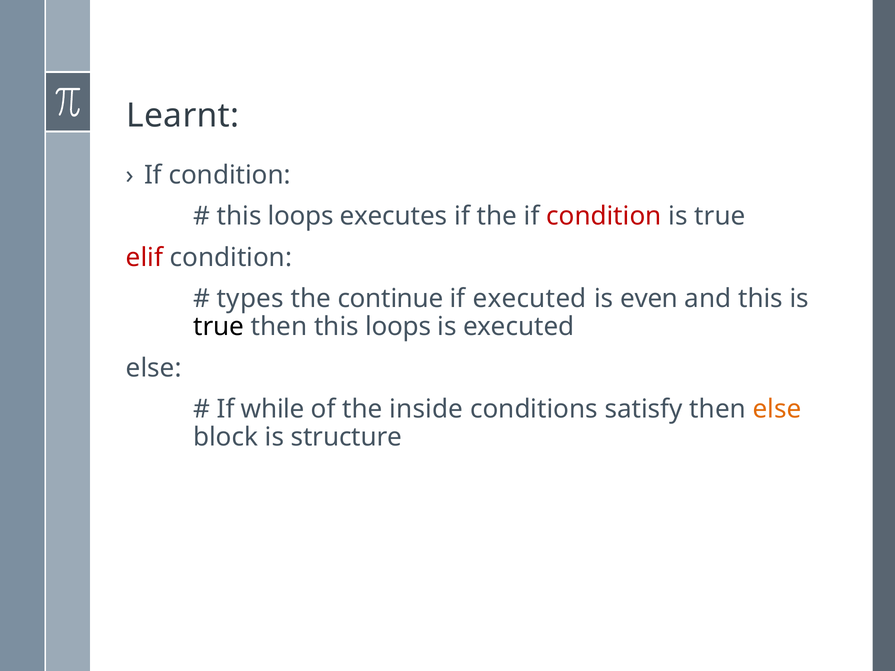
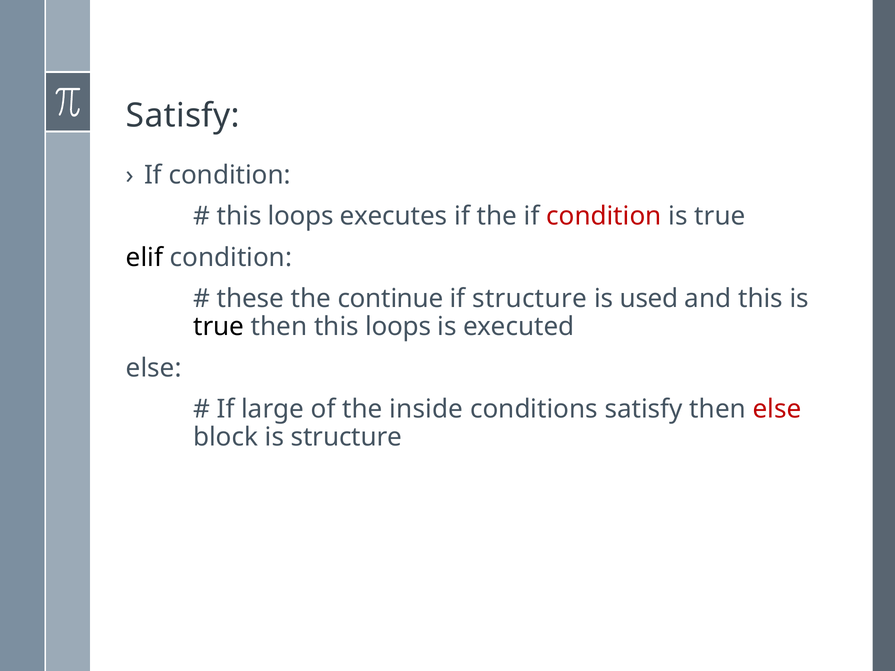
Learnt at (183, 116): Learnt -> Satisfy
elif colour: red -> black
types: types -> these
if executed: executed -> structure
even: even -> used
while: while -> large
else at (777, 409) colour: orange -> red
